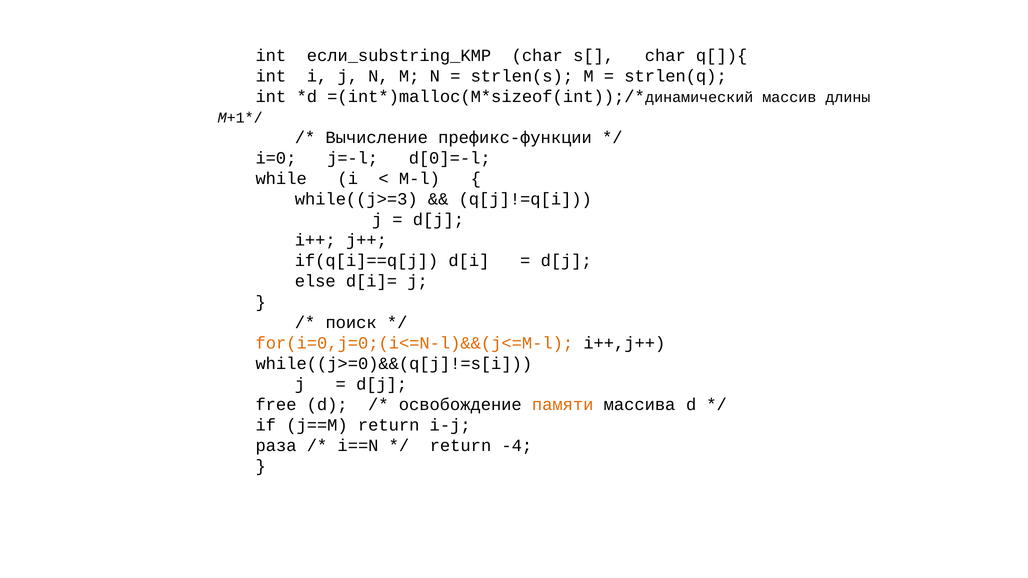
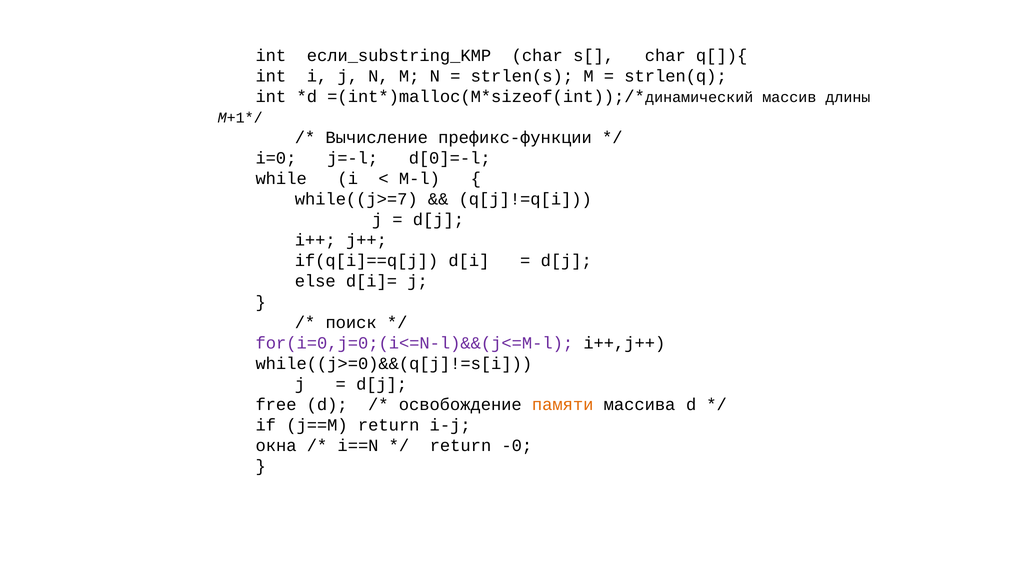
while((j>=3: while((j>=3 -> while((j>=7
for(i=0,j=0;(i<=N-l)&&(j<=M-l colour: orange -> purple
раза: раза -> окна
-4: -4 -> -0
